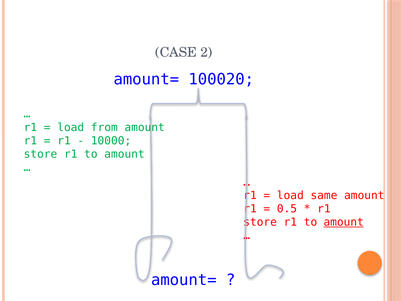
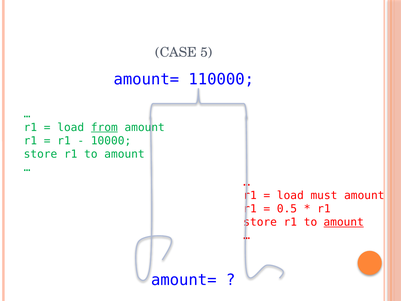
2: 2 -> 5
100020: 100020 -> 110000
from underline: none -> present
same: same -> must
